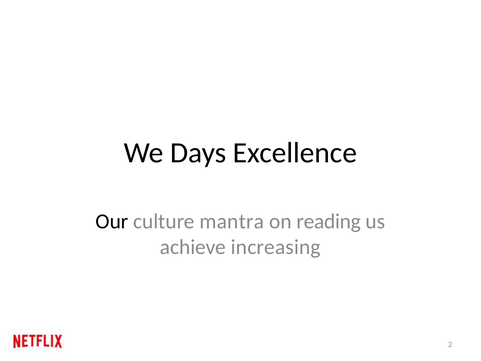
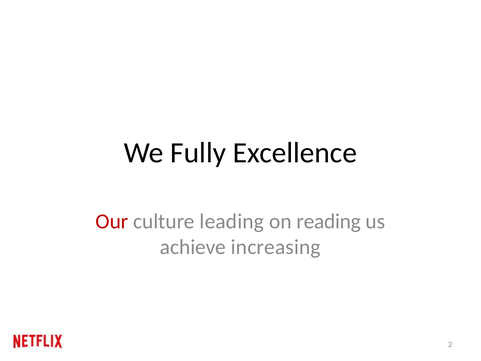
Days: Days -> Fully
Our colour: black -> red
mantra: mantra -> leading
